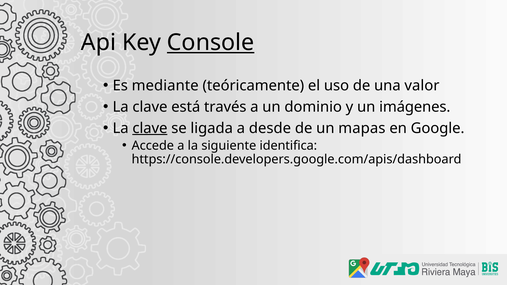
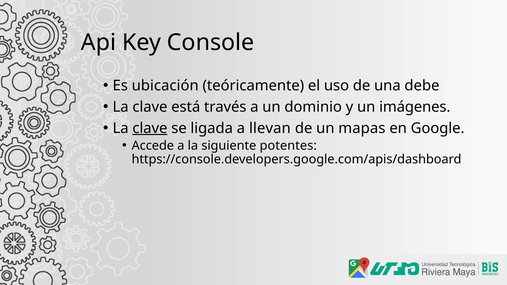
Console underline: present -> none
mediante: mediante -> ubicación
valor: valor -> debe
desde: desde -> llevan
identifica: identifica -> potentes
